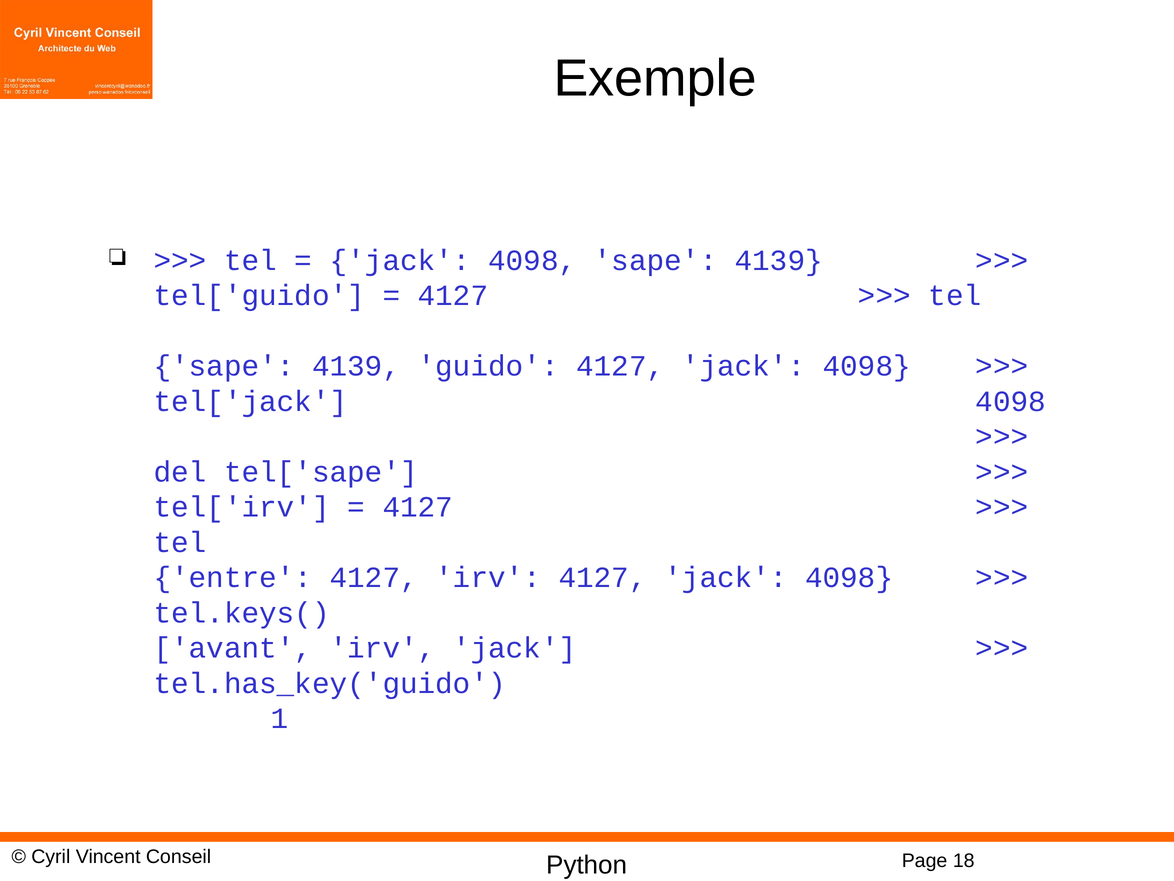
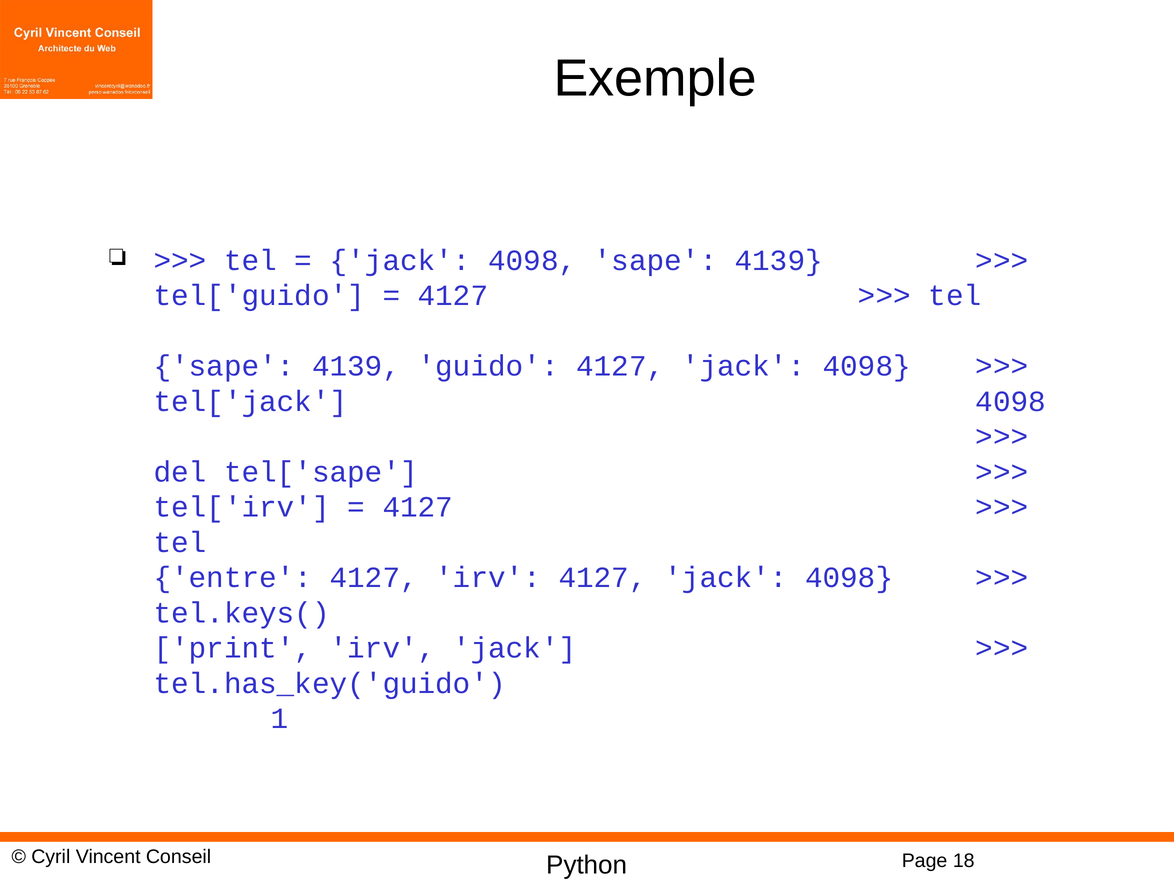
avant: avant -> print
